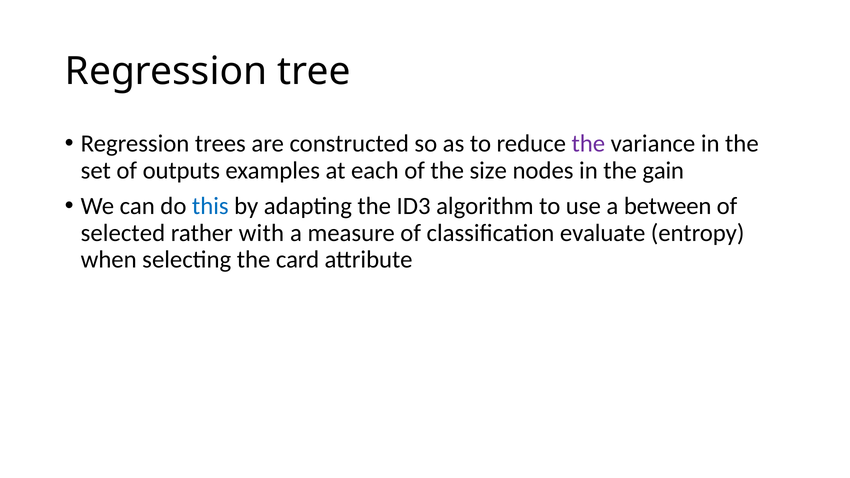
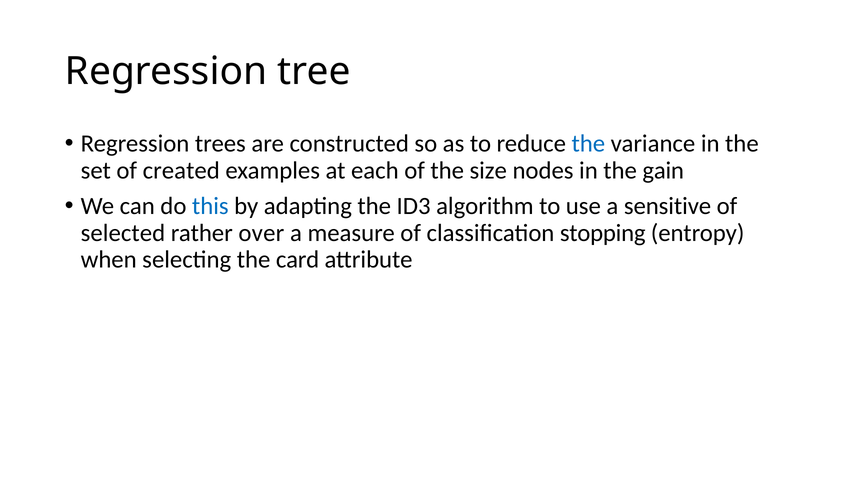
the at (588, 144) colour: purple -> blue
outputs: outputs -> created
between: between -> sensitive
with: with -> over
evaluate: evaluate -> stopping
